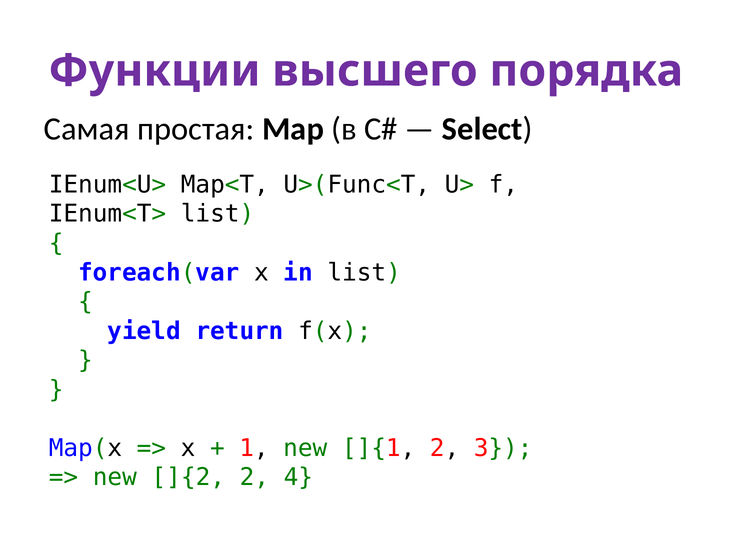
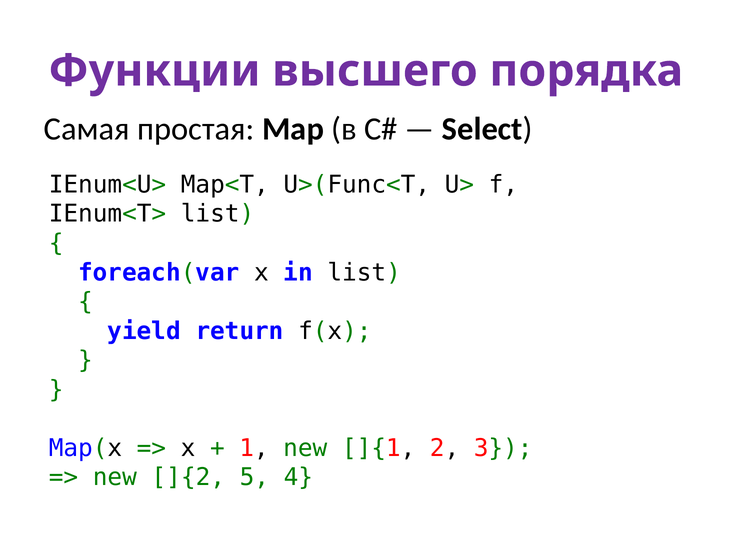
]{2 2: 2 -> 5
